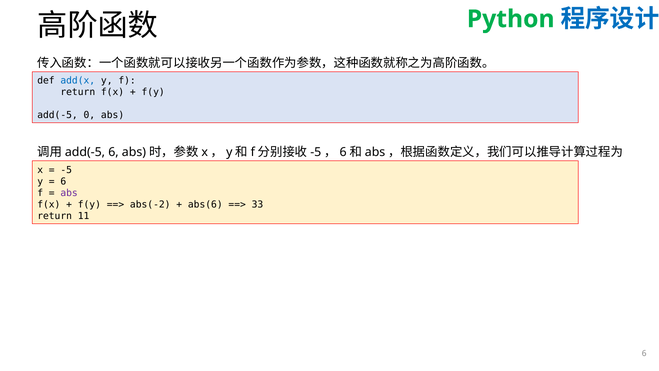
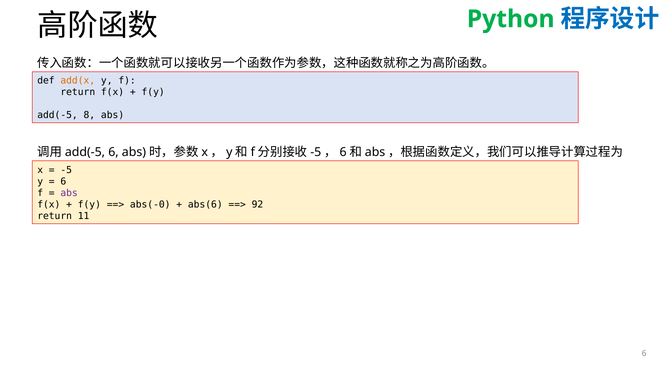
add(x colour: blue -> orange
0: 0 -> 8
abs(-2: abs(-2 -> abs(-0
33: 33 -> 92
